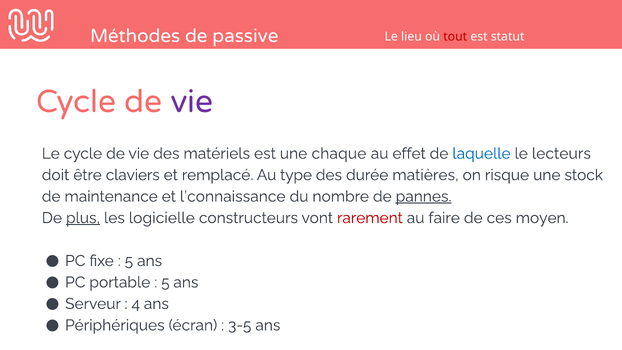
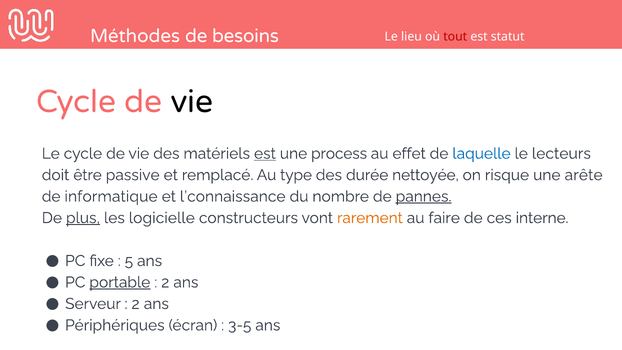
passive: passive -> besoins
vie at (192, 102) colour: purple -> black
est at (265, 154) underline: none -> present
chaque: chaque -> process
claviers: claviers -> passive
matières: matières -> nettoyée
stock: stock -> arête
maintenance: maintenance -> informatique
rarement colour: red -> orange
moyen: moyen -> interne
portable underline: none -> present
5 at (165, 282): 5 -> 2
4 at (136, 304): 4 -> 2
